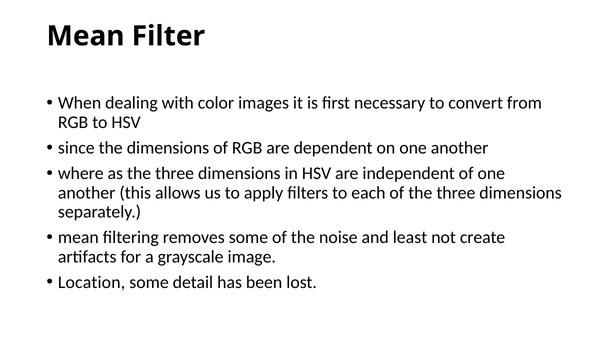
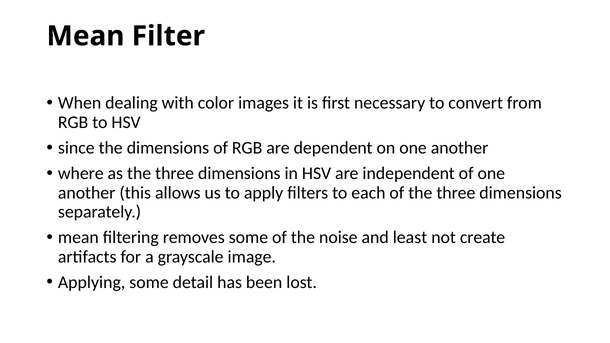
Location: Location -> Applying
